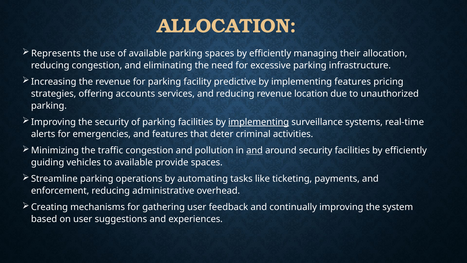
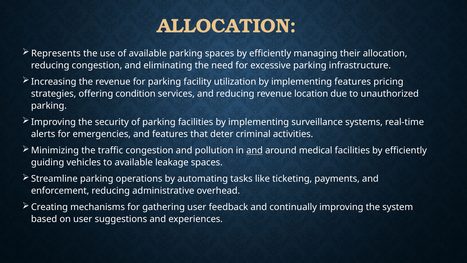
predictive: predictive -> utilization
accounts: accounts -> condition
implementing at (259, 122) underline: present -> none
around security: security -> medical
provide: provide -> leakage
